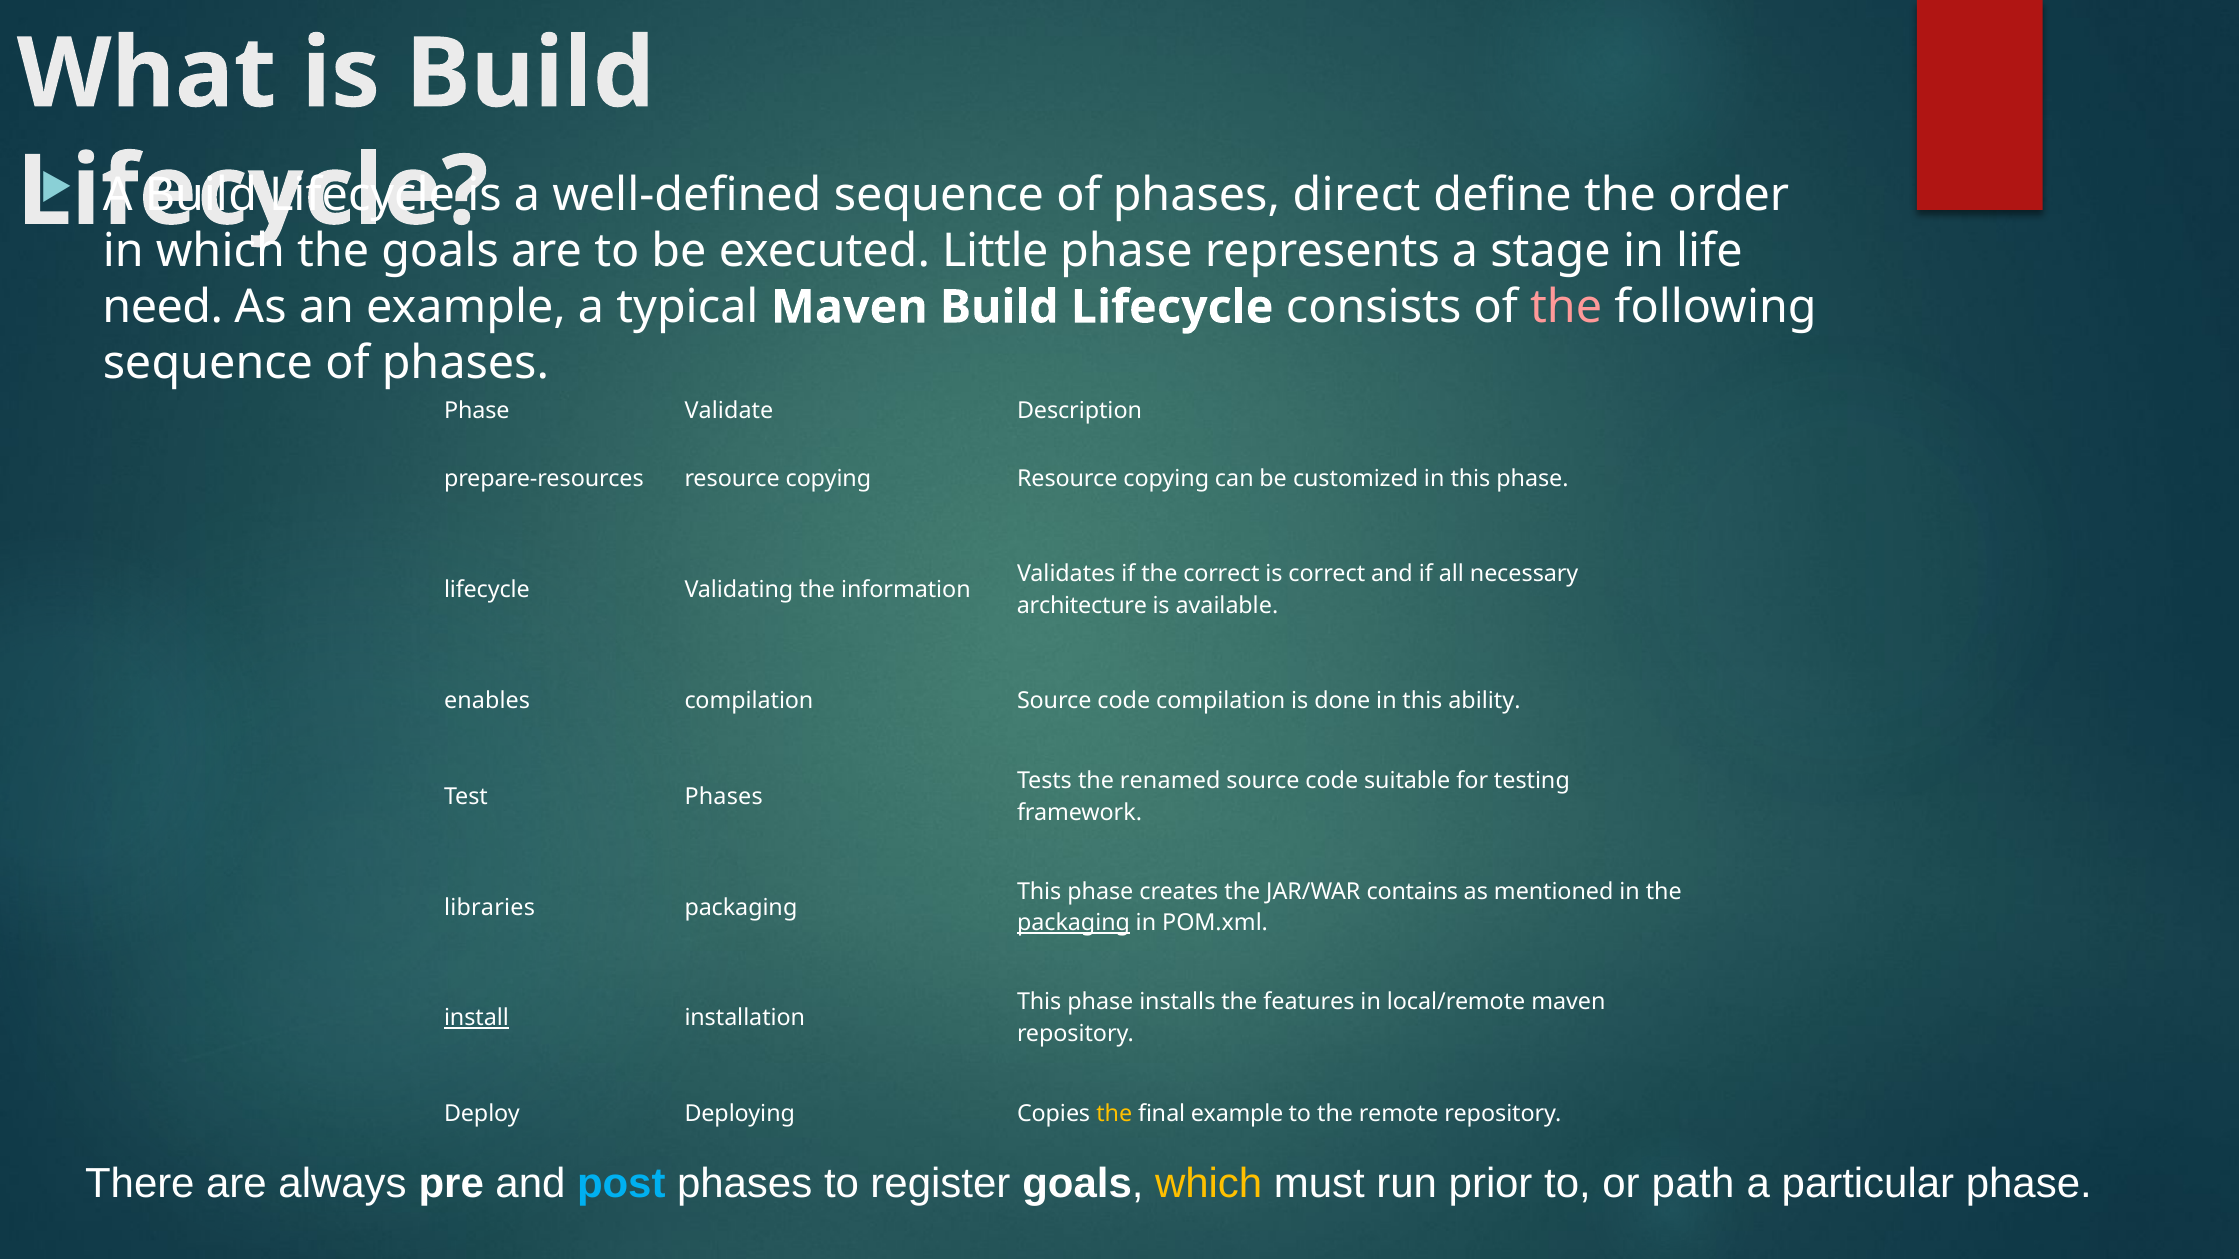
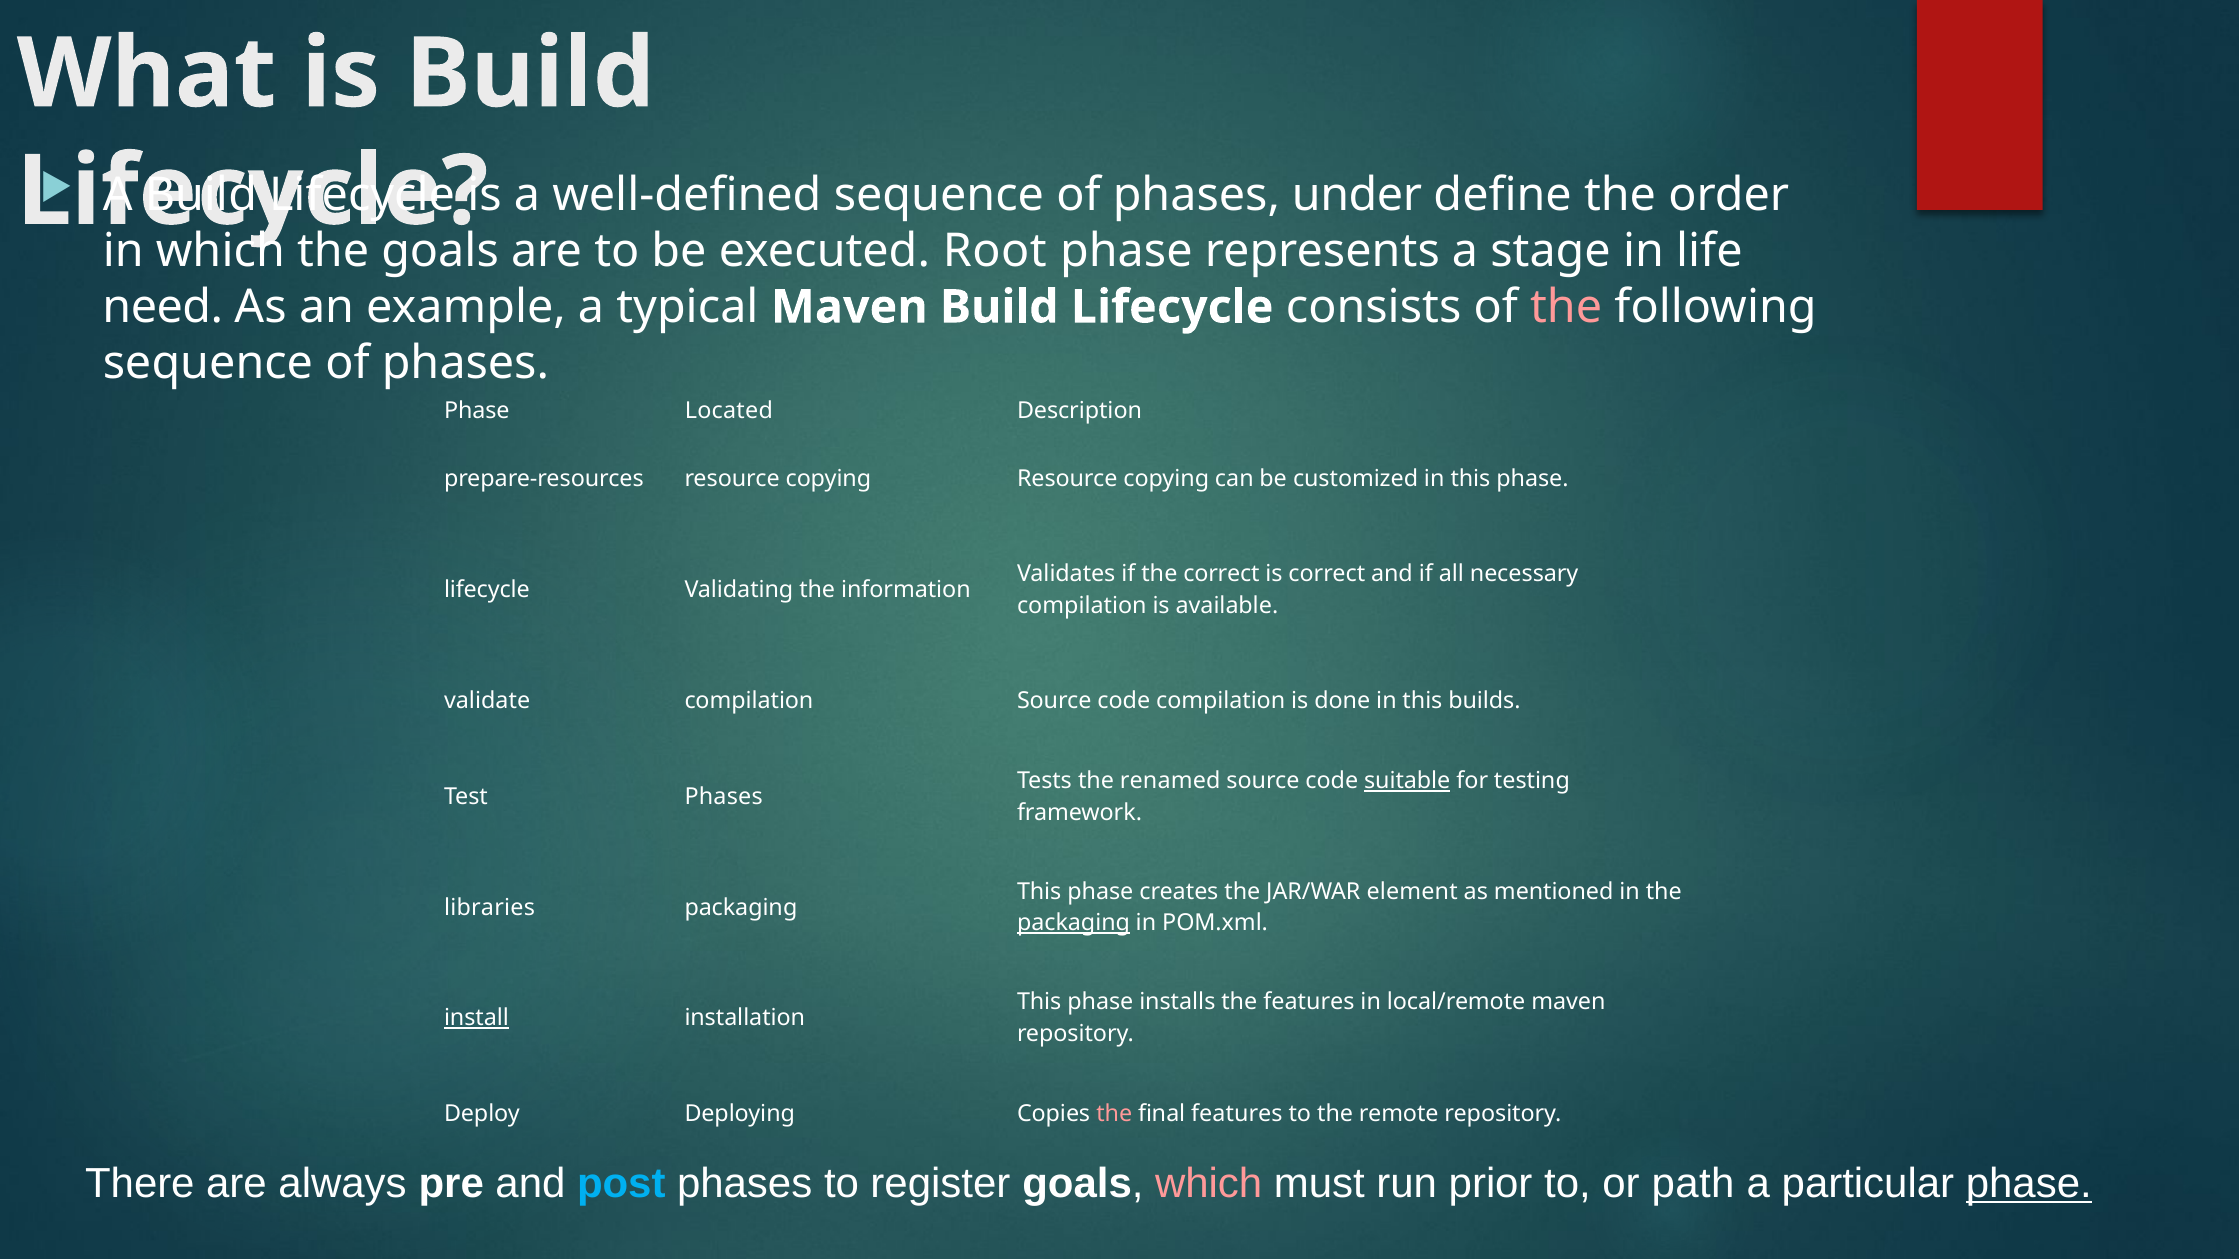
direct: direct -> under
Little: Little -> Root
Validate: Validate -> Located
architecture at (1082, 606): architecture -> compilation
enables: enables -> validate
ability: ability -> builds
suitable underline: none -> present
contains: contains -> element
the at (1114, 1115) colour: yellow -> pink
final example: example -> features
which at (1209, 1184) colour: yellow -> pink
phase at (2029, 1184) underline: none -> present
